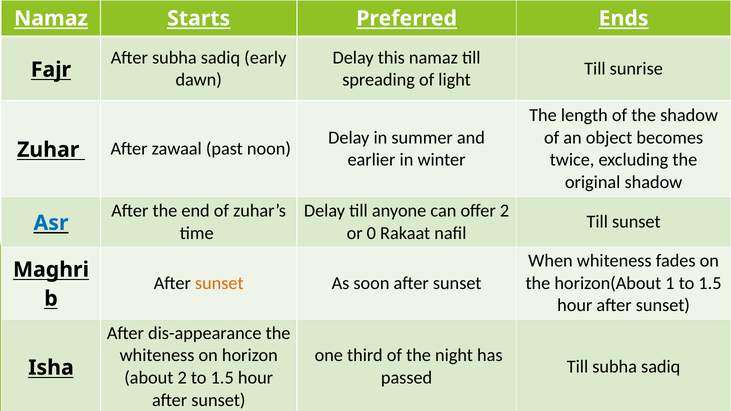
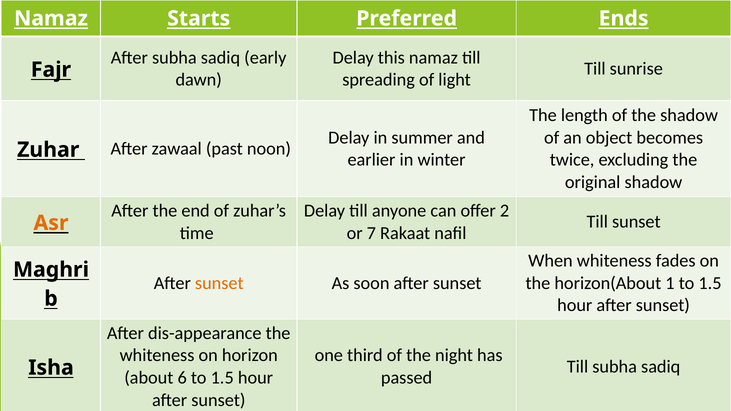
Asr colour: blue -> orange
0: 0 -> 7
about 2: 2 -> 6
